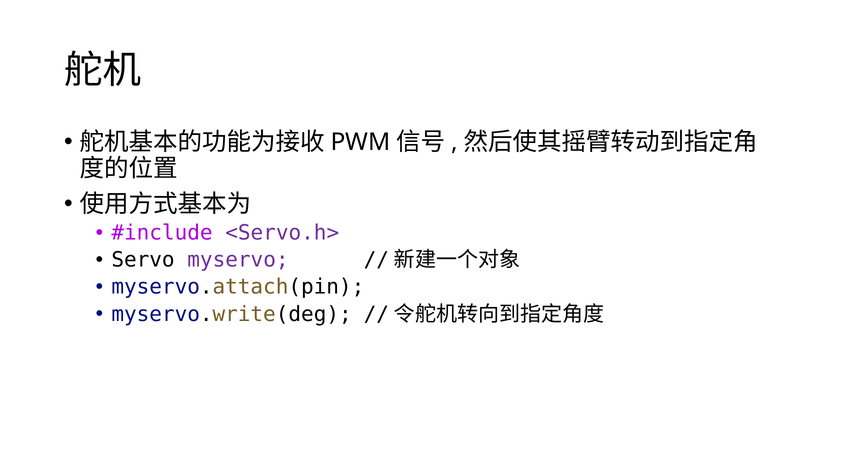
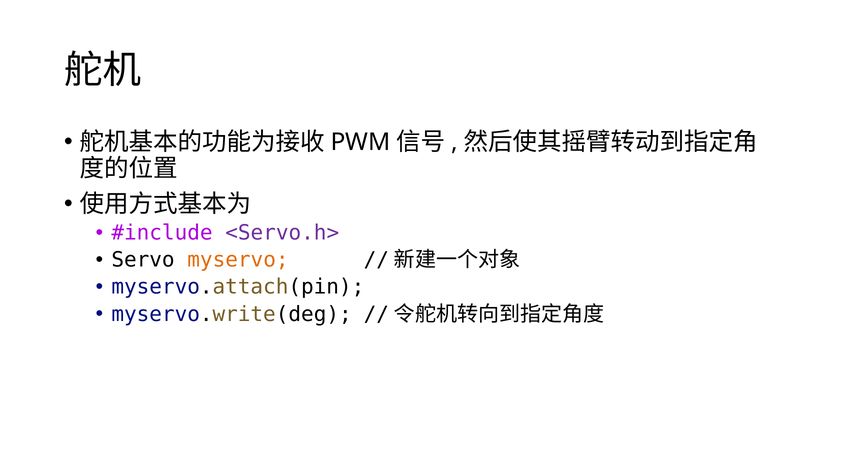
myservo colour: purple -> orange
